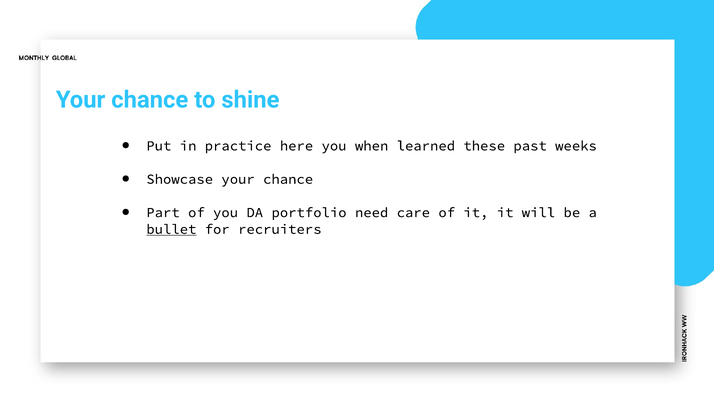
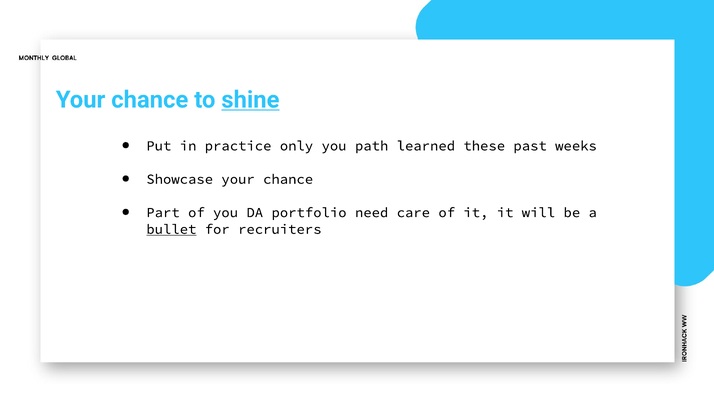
shine underline: none -> present
here: here -> only
when: when -> path
